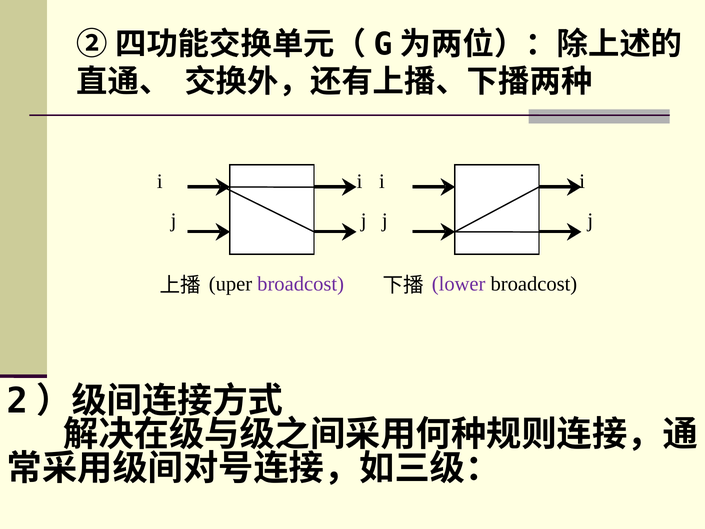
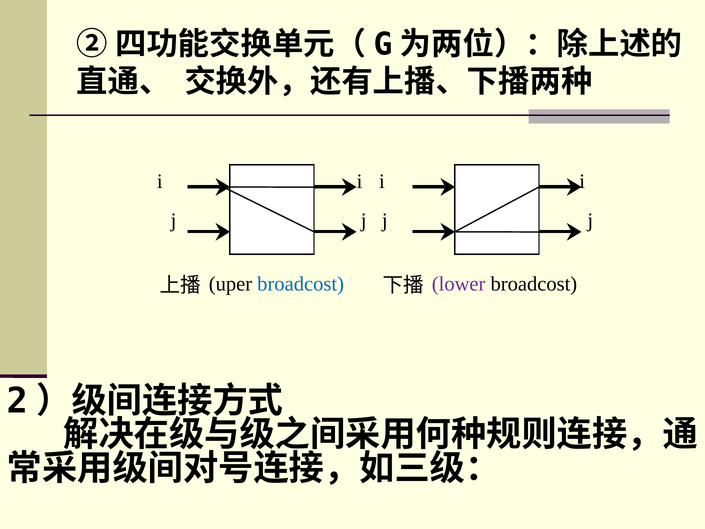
broadcost at (301, 284) colour: purple -> blue
